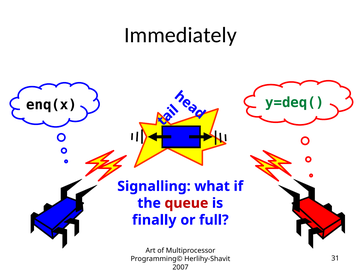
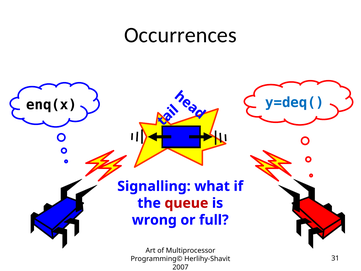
Immediately: Immediately -> Occurrences
y=deq( colour: green -> blue
finally: finally -> wrong
